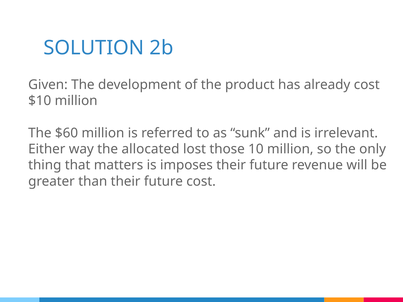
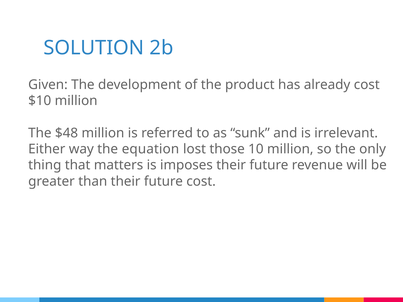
$60: $60 -> $48
allocated: allocated -> equation
